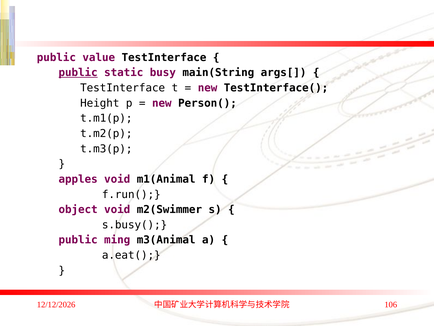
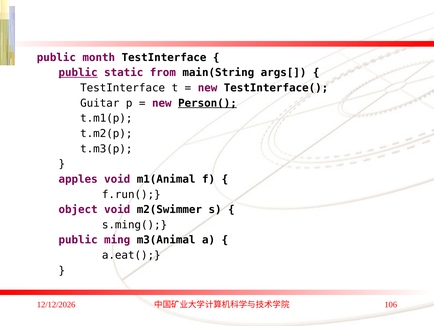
value: value -> month
busy: busy -> from
Height: Height -> Guitar
Person( underline: none -> present
s.busy(: s.busy( -> s.ming(
